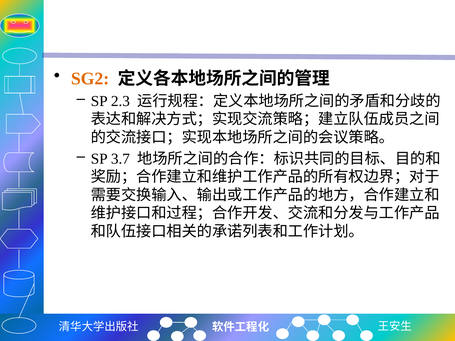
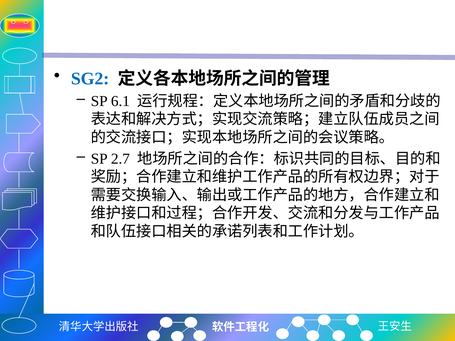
SG2 colour: orange -> blue
2.3: 2.3 -> 6.1
3.7: 3.7 -> 2.7
